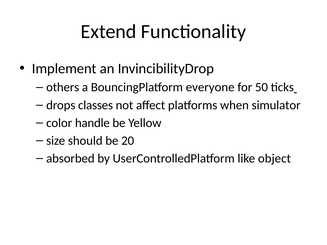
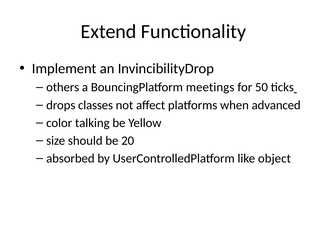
everyone: everyone -> meetings
simulator: simulator -> advanced
handle: handle -> talking
